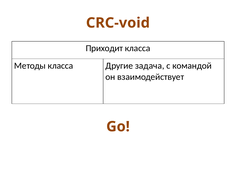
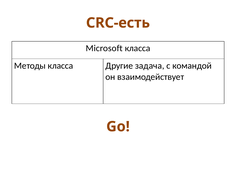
CRC-void: CRC-void -> CRC-есть
Приходит: Приходит -> Microsoft
